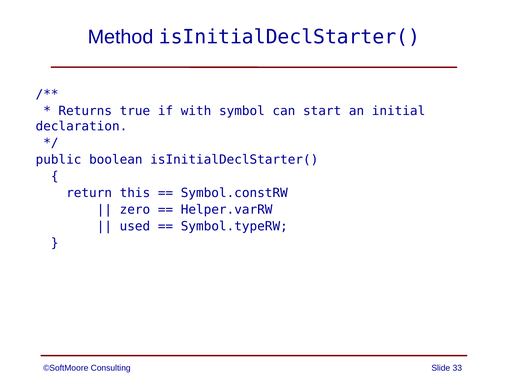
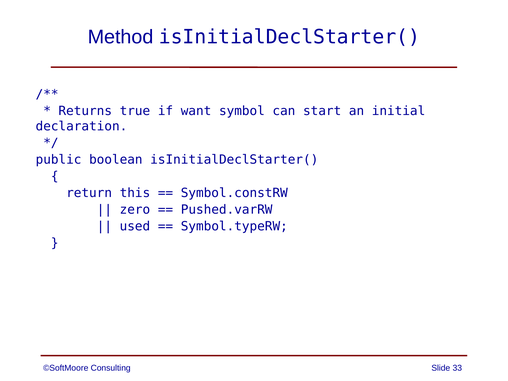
with: with -> want
Helper.varRW: Helper.varRW -> Pushed.varRW
